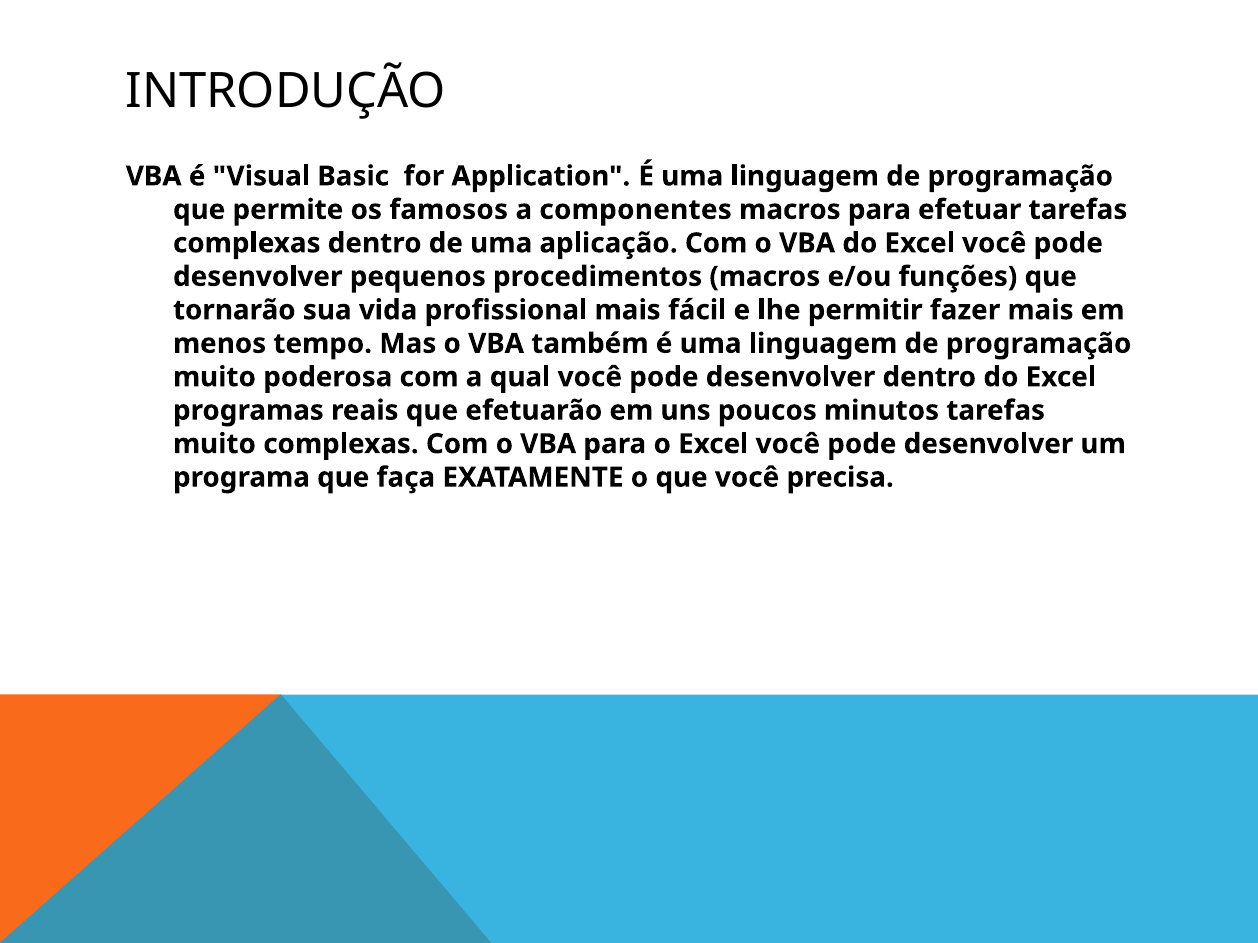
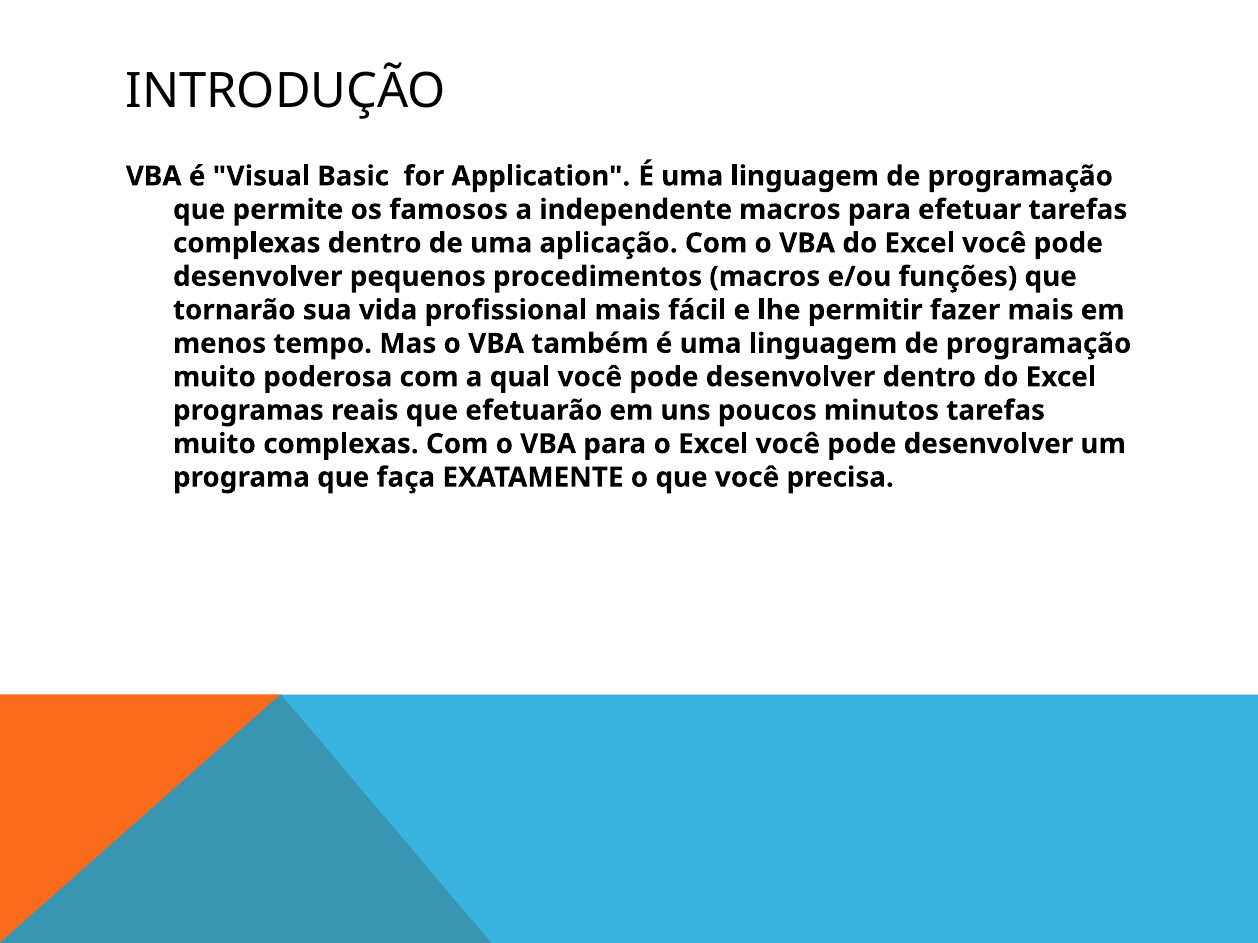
componentes: componentes -> independente
